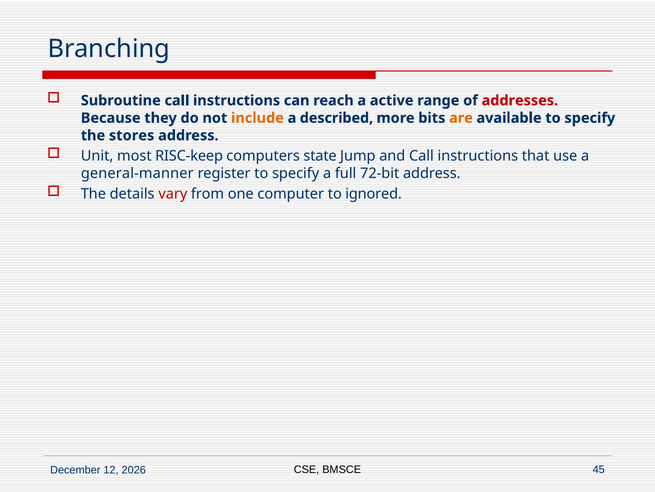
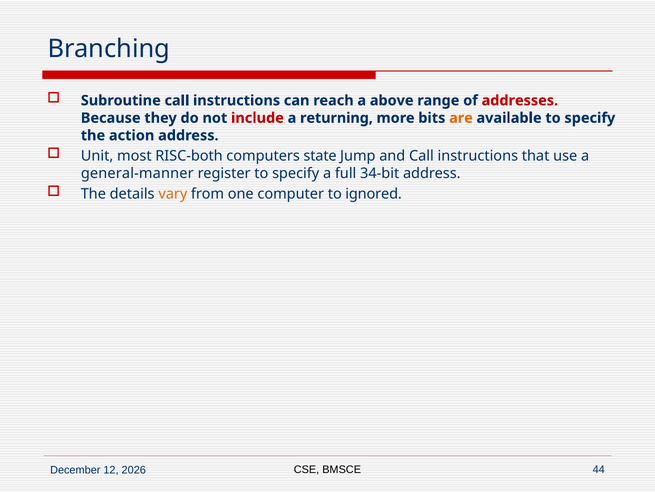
active: active -> above
include colour: orange -> red
described: described -> returning
stores: stores -> action
RISC-keep: RISC-keep -> RISC-both
72-bit: 72-bit -> 34-bit
vary colour: red -> orange
45: 45 -> 44
